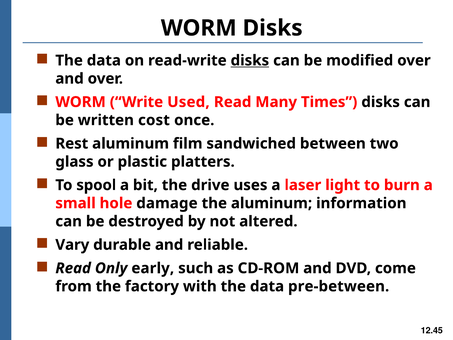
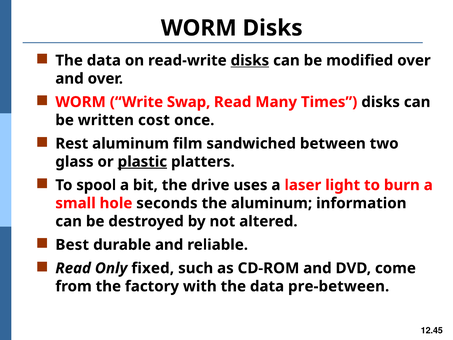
Used: Used -> Swap
plastic underline: none -> present
damage: damage -> seconds
Vary: Vary -> Best
early: early -> fixed
